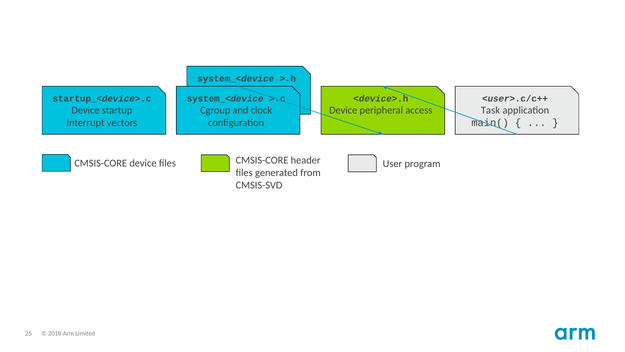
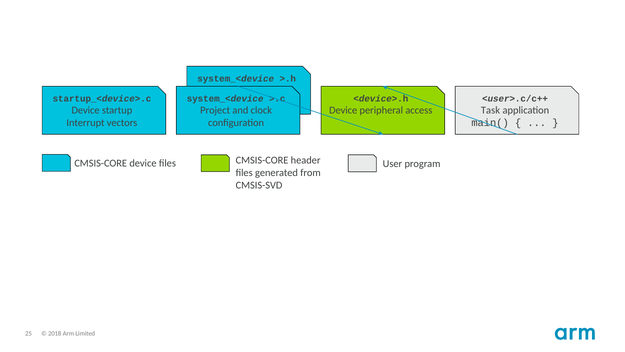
Cgroup: Cgroup -> Project
